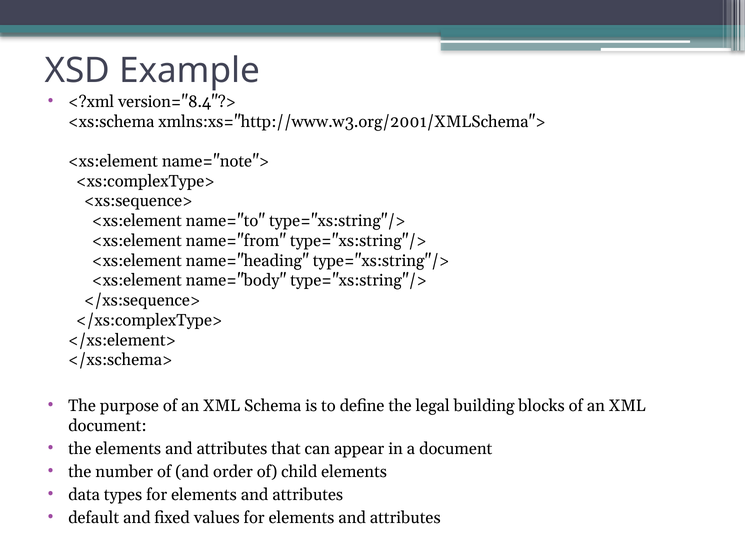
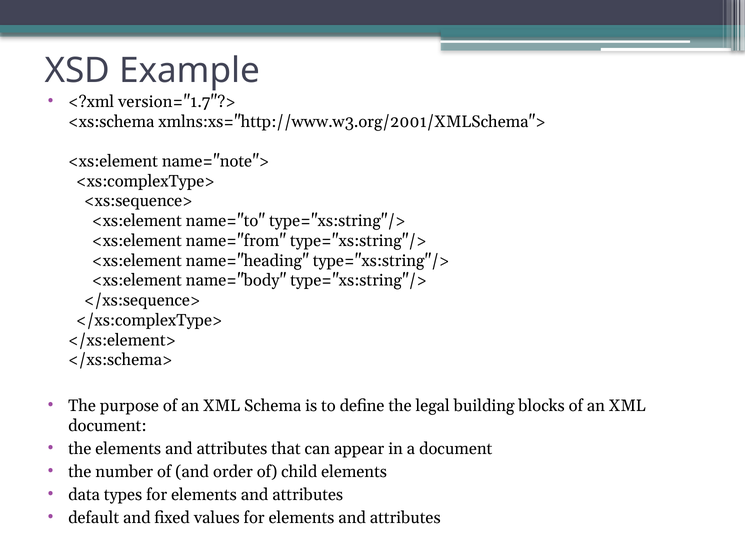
version="8.4"?>: version="8.4"?> -> version="1.7"?>
